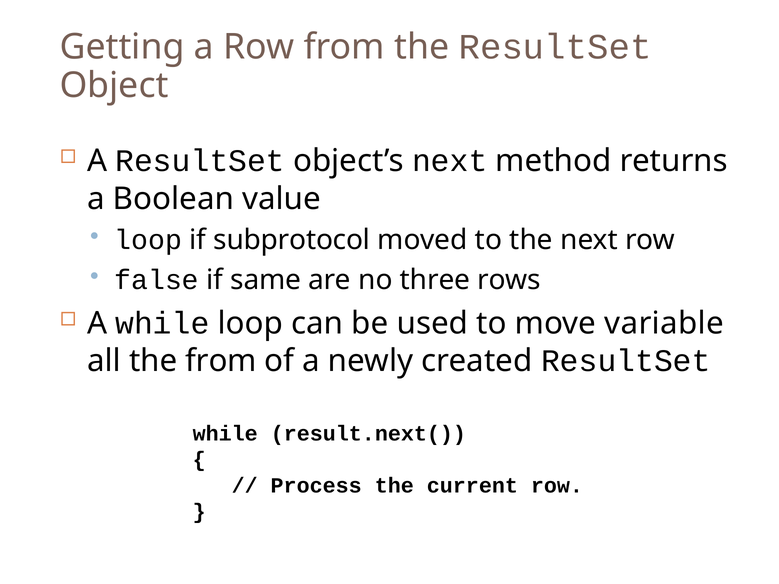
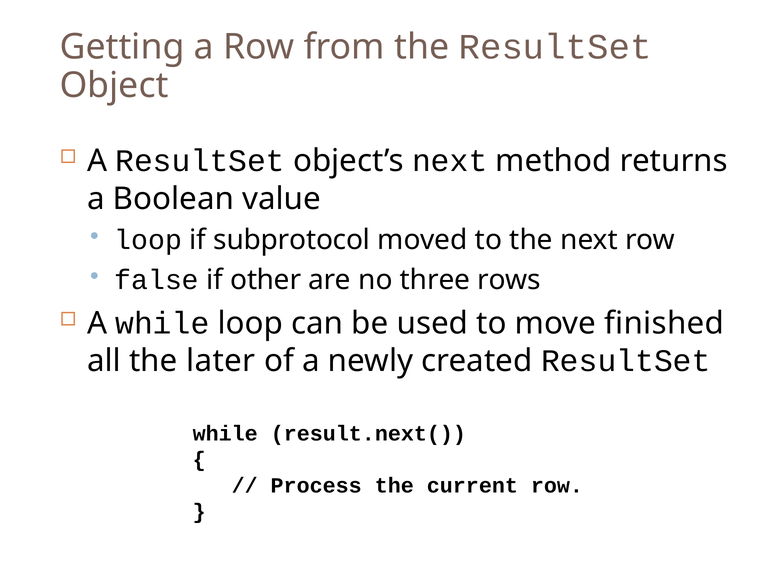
same: same -> other
variable: variable -> finished
the from: from -> later
